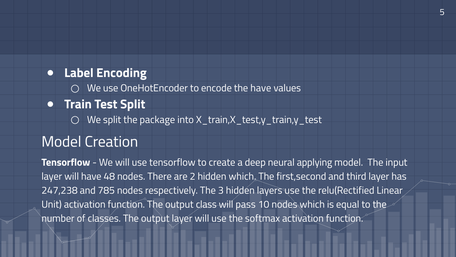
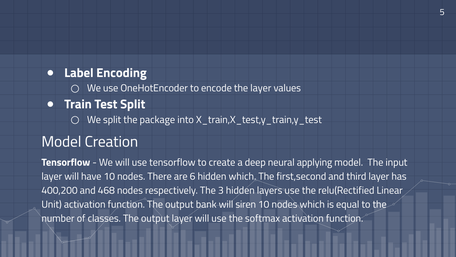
the have: have -> layer
have 48: 48 -> 10
2: 2 -> 6
247,238: 247,238 -> 400,200
785: 785 -> 468
class: class -> bank
pass: pass -> siren
